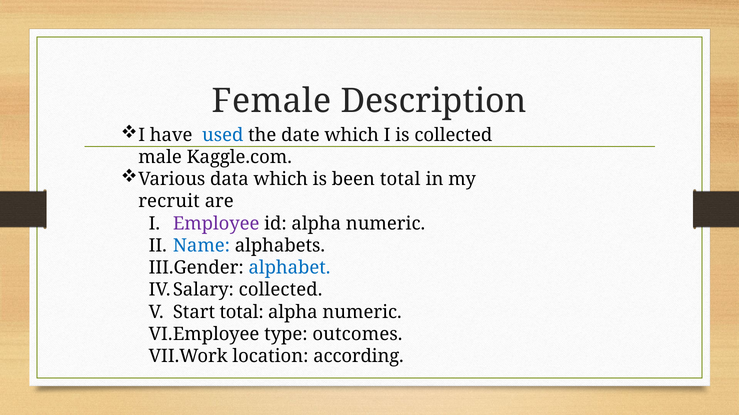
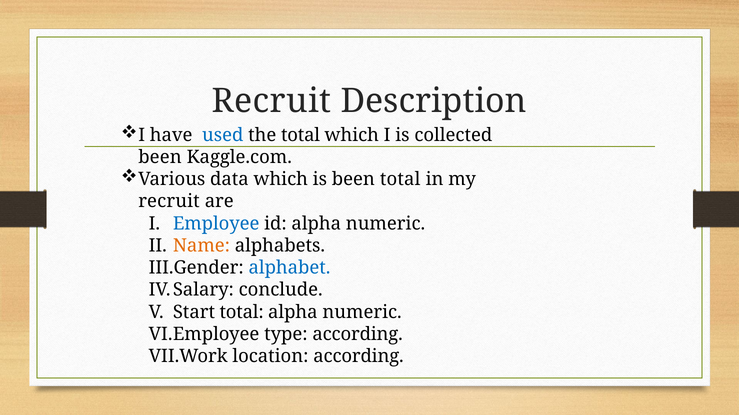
Female at (272, 101): Female -> Recruit
the date: date -> total
male at (160, 157): male -> been
Employee colour: purple -> blue
Name colour: blue -> orange
collected at (281, 290): collected -> conclude
type outcomes: outcomes -> according
